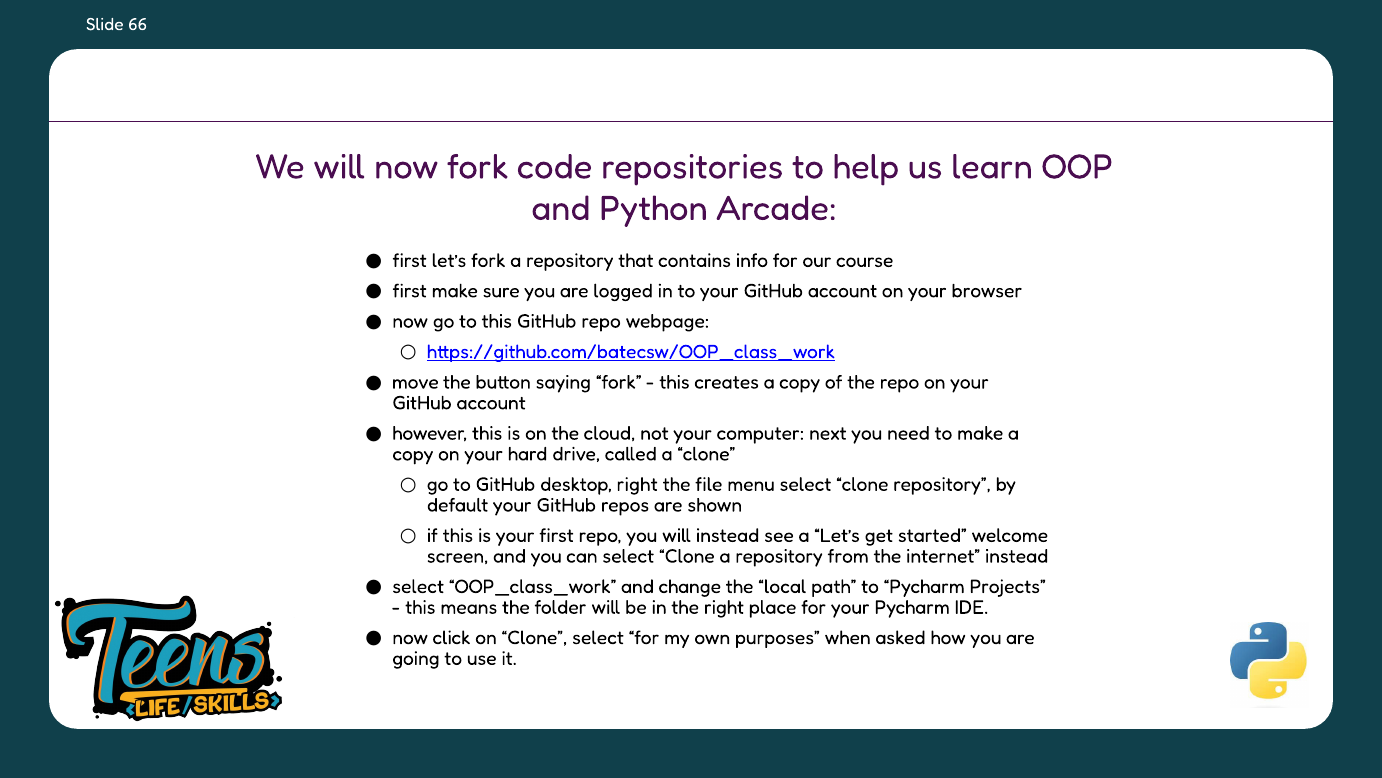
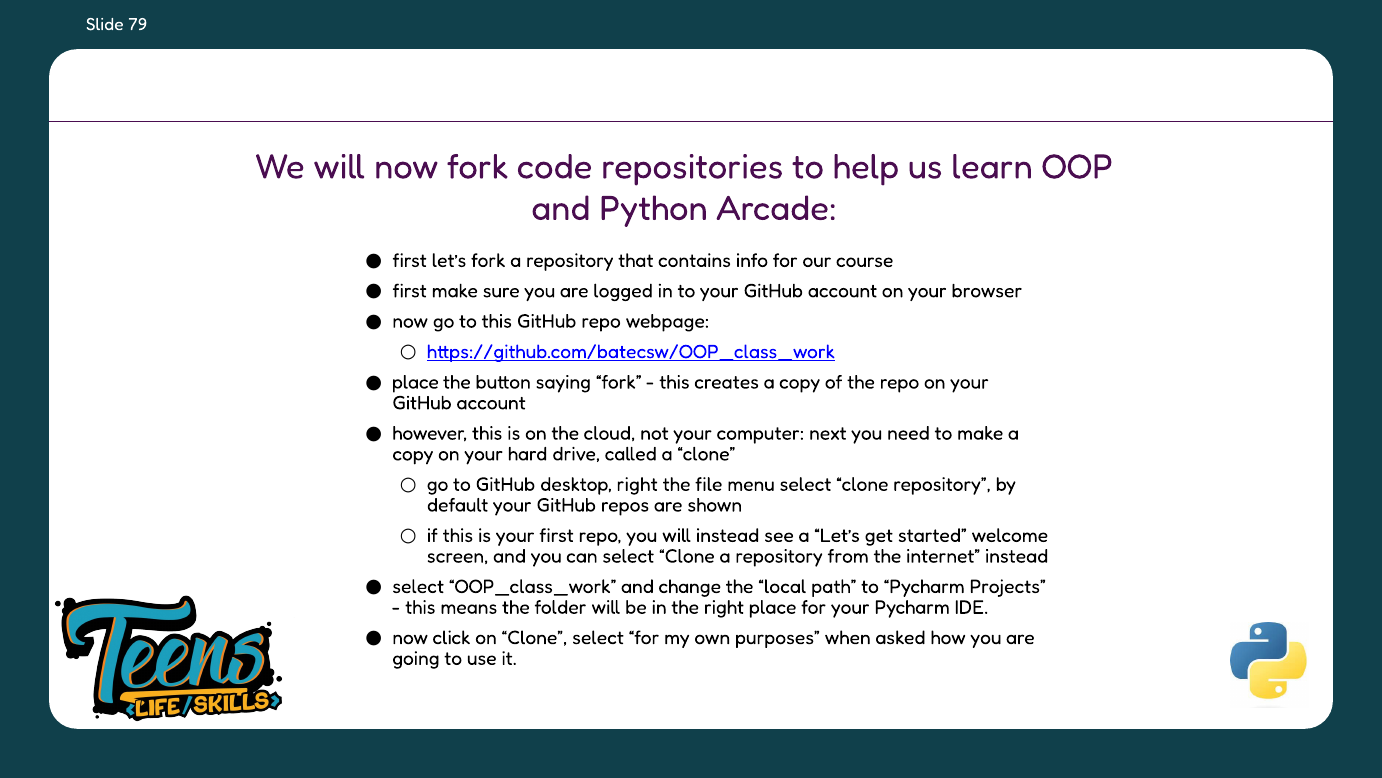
66: 66 -> 79
move at (415, 382): move -> place
